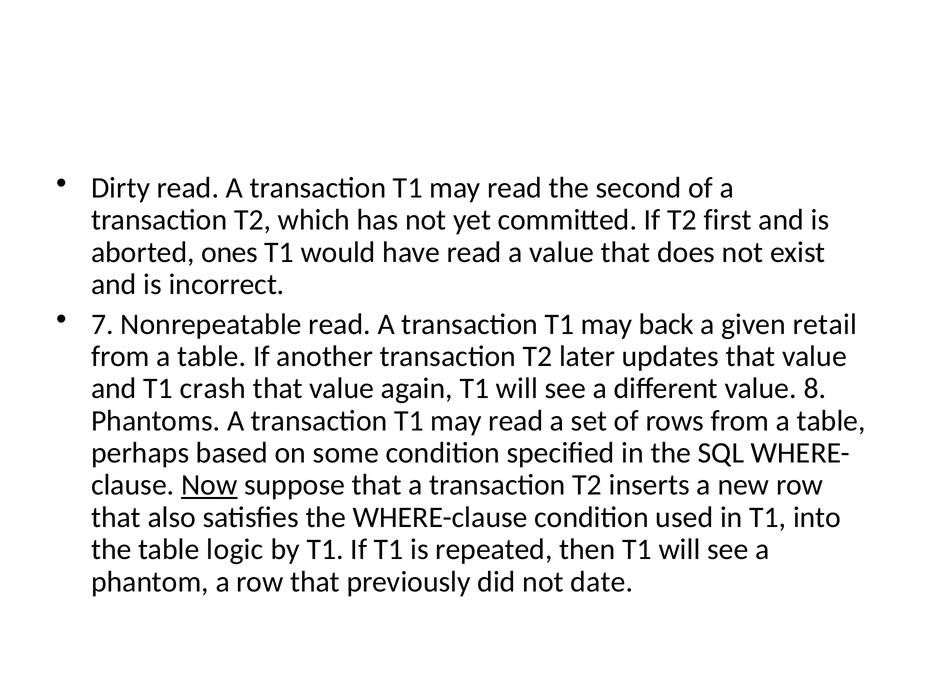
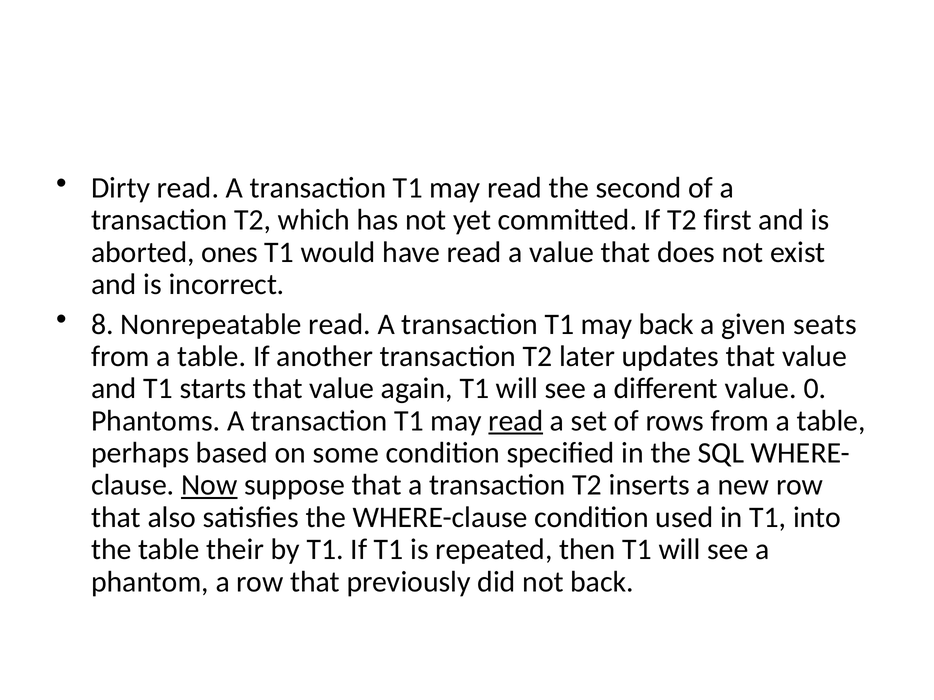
7: 7 -> 8
retail: retail -> seats
crash: crash -> starts
8: 8 -> 0
read at (516, 421) underline: none -> present
logic: logic -> their
not date: date -> back
